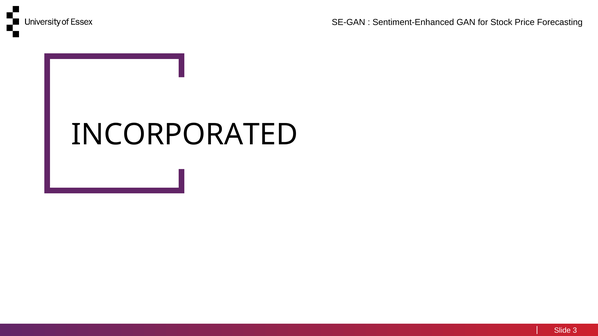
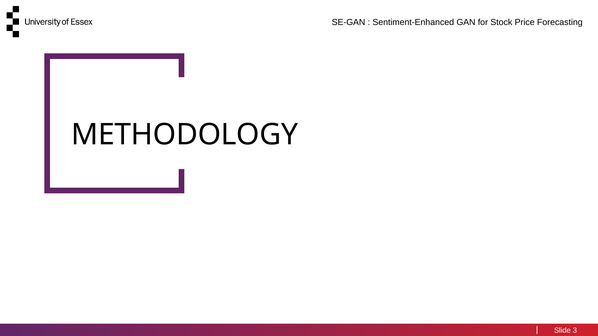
INCORPORATED: INCORPORATED -> METHODOLOGY
